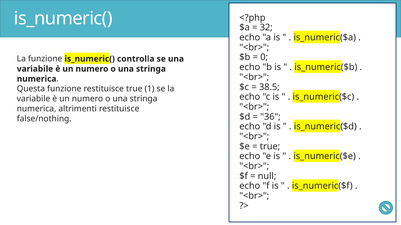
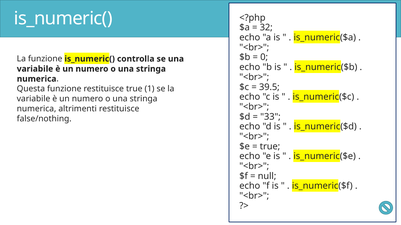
38.5: 38.5 -> 39.5
36: 36 -> 33
